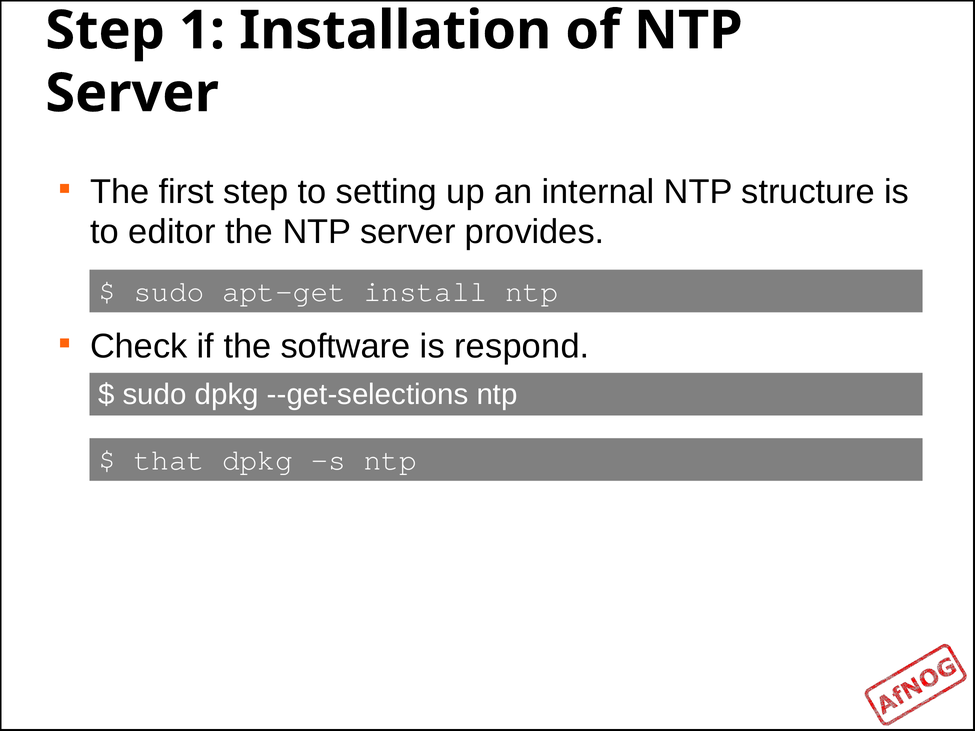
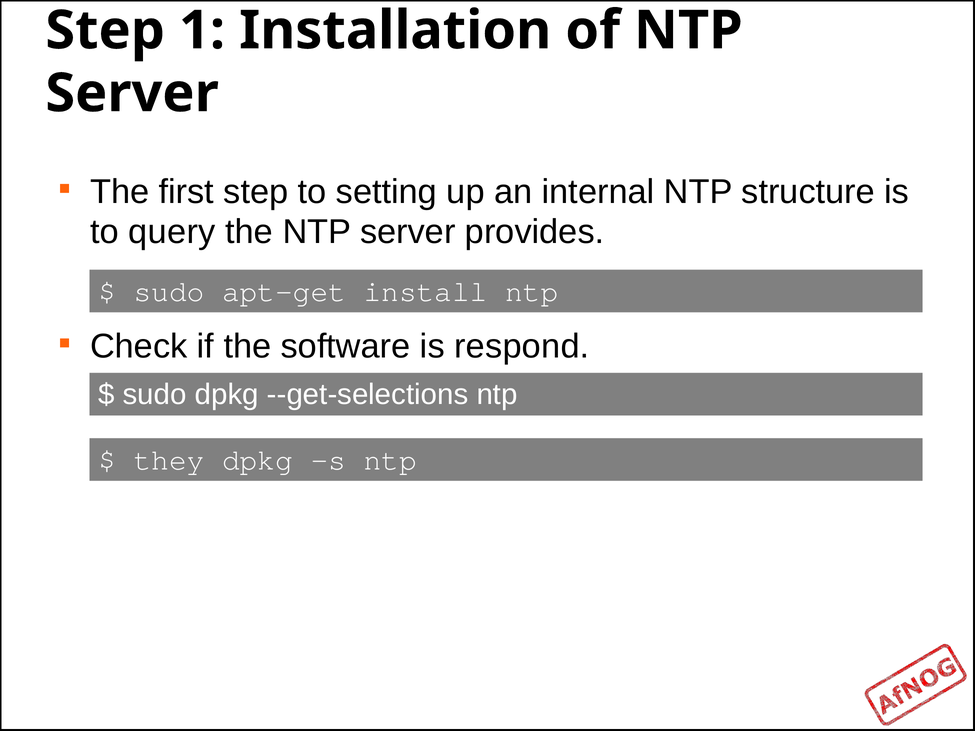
editor: editor -> query
that: that -> they
